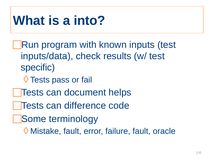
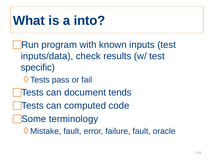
helps: helps -> tends
difference: difference -> computed
